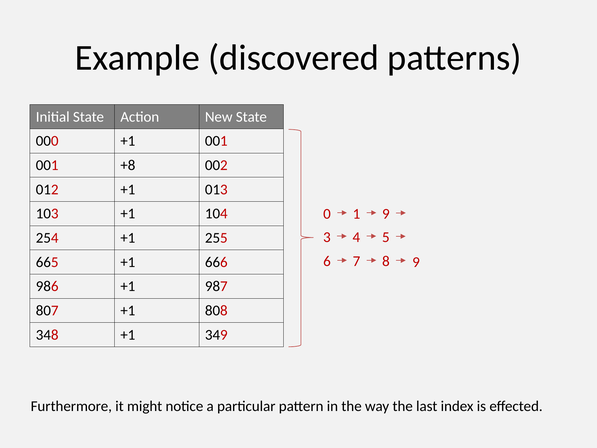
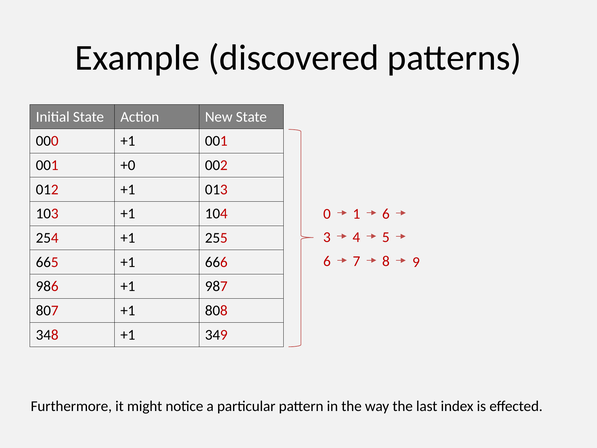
+8: +8 -> +0
1 9: 9 -> 6
